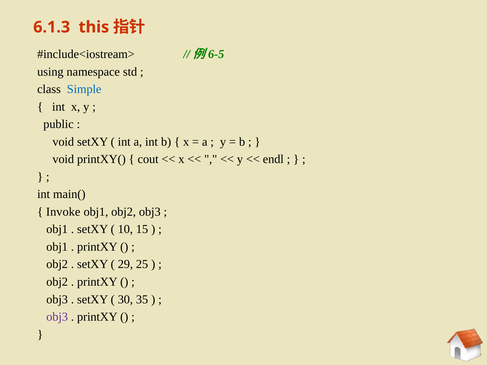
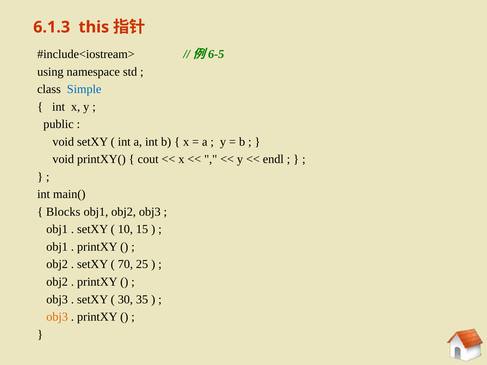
Invoke: Invoke -> Blocks
29: 29 -> 70
obj3 at (57, 317) colour: purple -> orange
